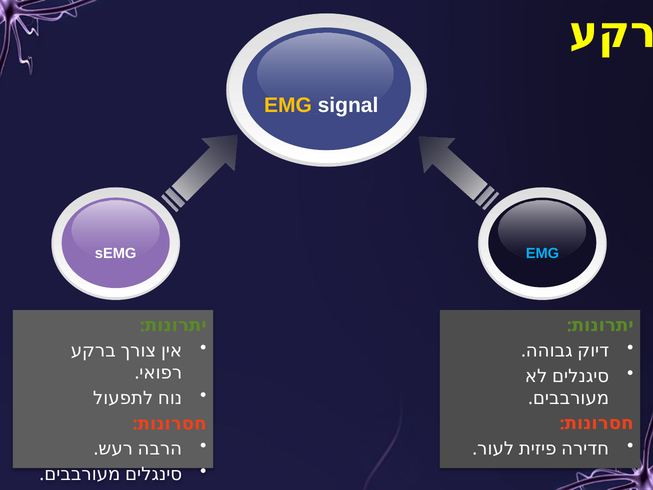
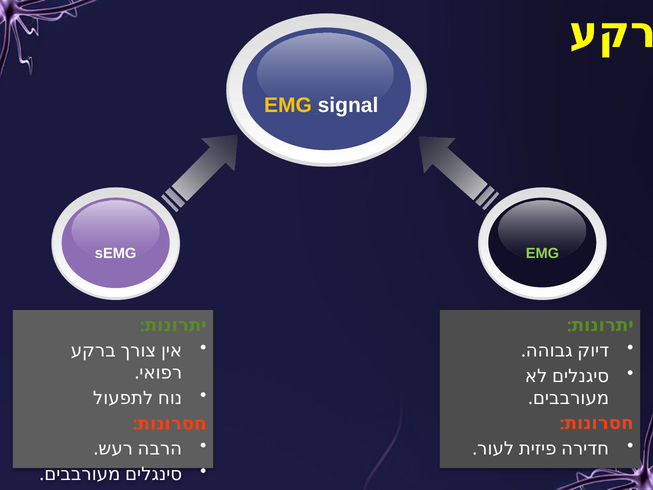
EMG at (542, 253) colour: light blue -> light green
